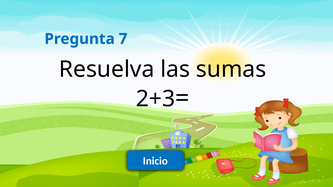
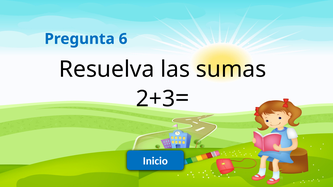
7: 7 -> 6
